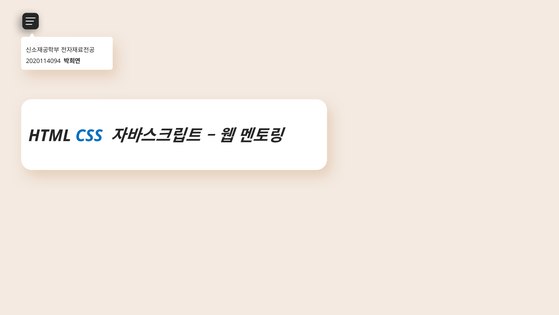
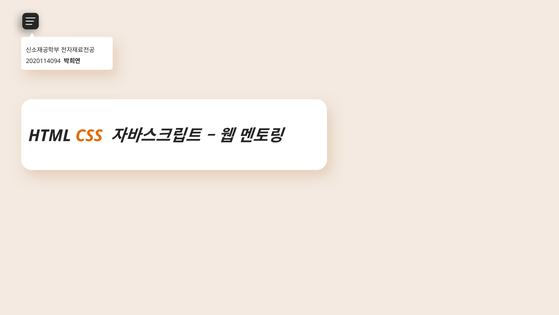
CSS colour: blue -> orange
